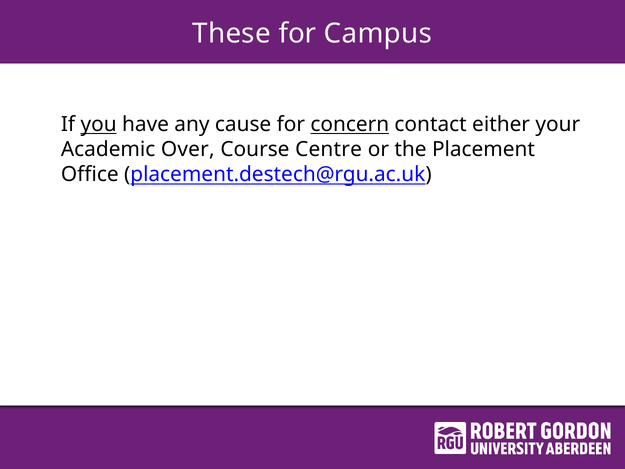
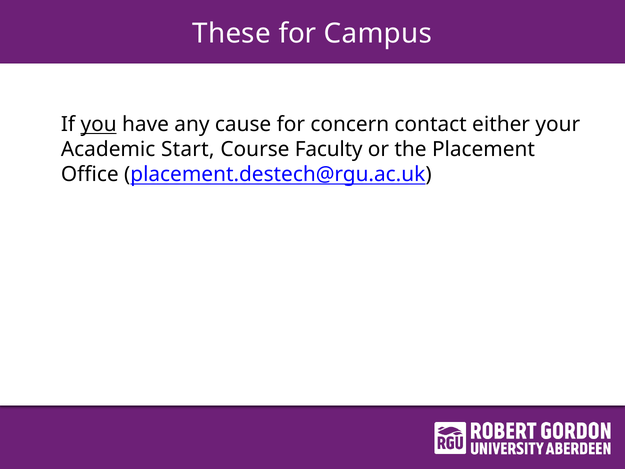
concern underline: present -> none
Over: Over -> Start
Centre: Centre -> Faculty
